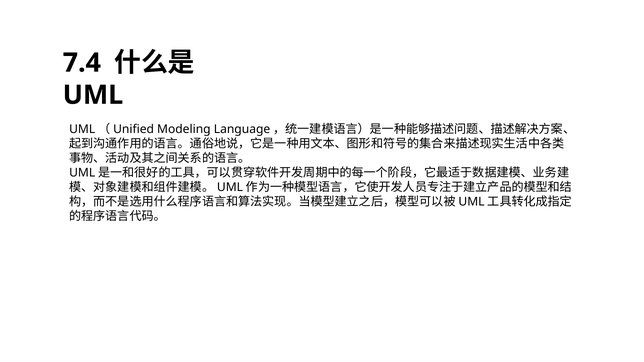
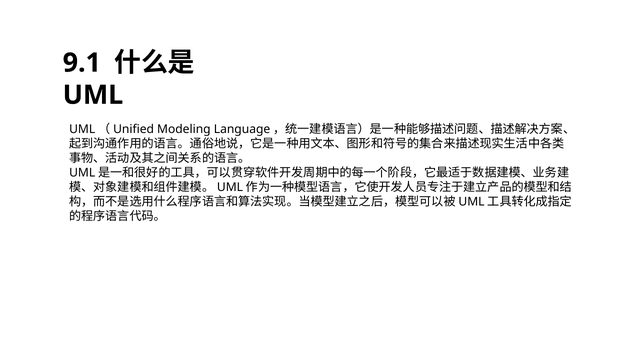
7.4: 7.4 -> 9.1
